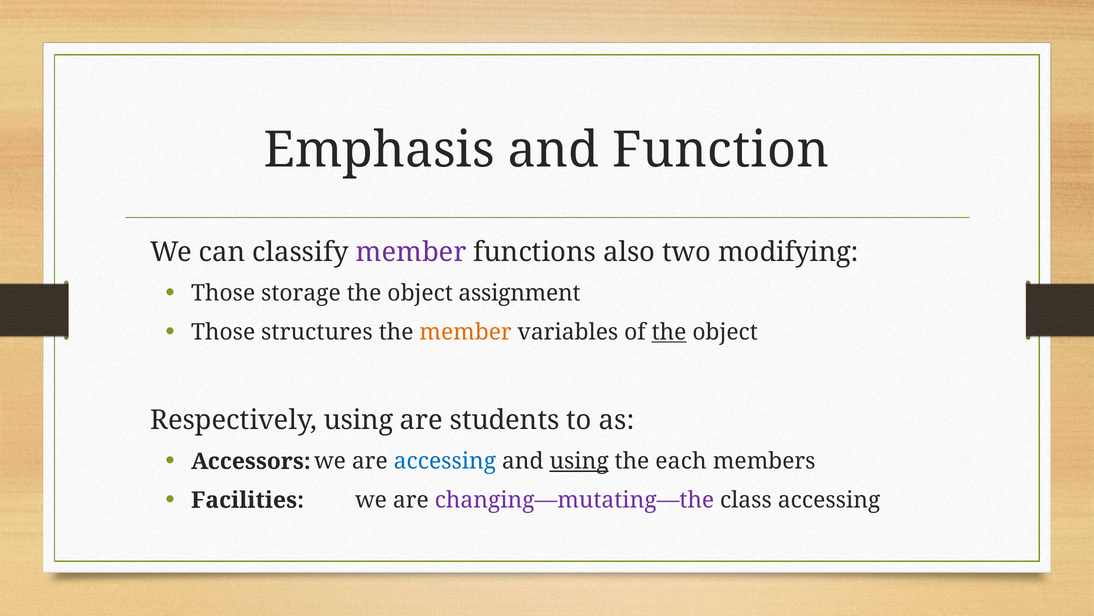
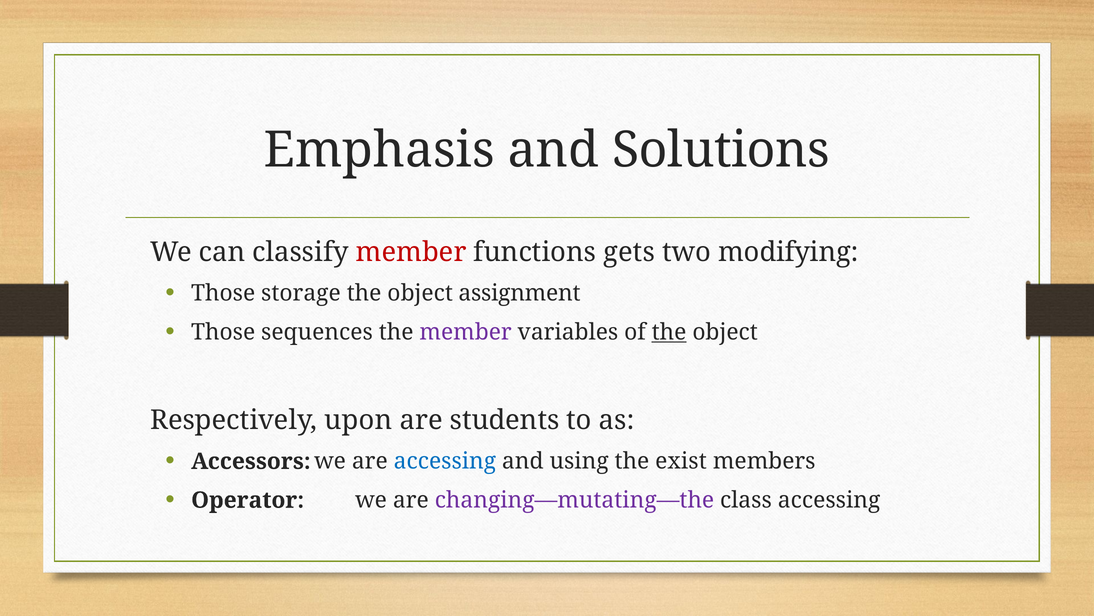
Function: Function -> Solutions
member at (411, 252) colour: purple -> red
also: also -> gets
structures: structures -> sequences
member at (466, 332) colour: orange -> purple
Respectively using: using -> upon
using at (579, 461) underline: present -> none
each: each -> exist
Facilities: Facilities -> Operator
